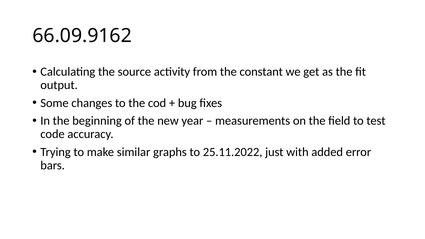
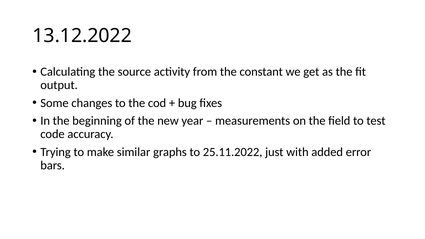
66.09.9162: 66.09.9162 -> 13.12.2022
